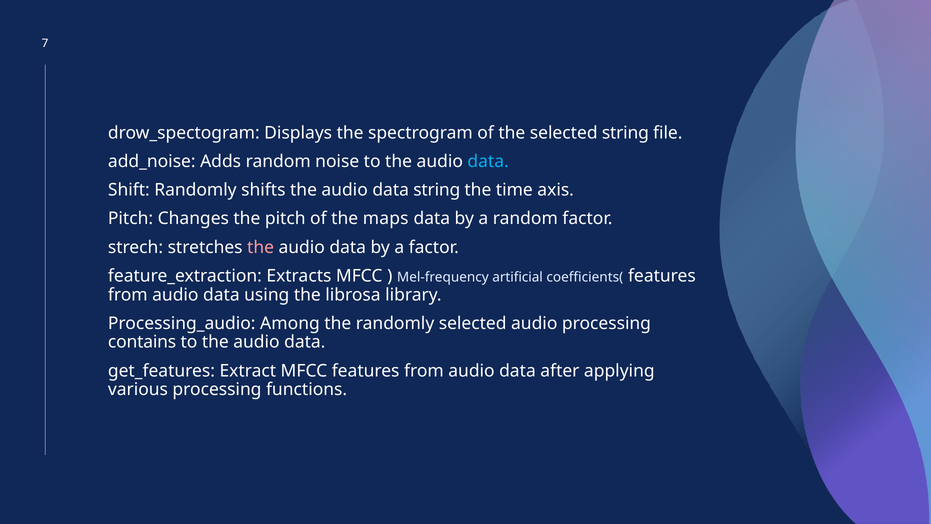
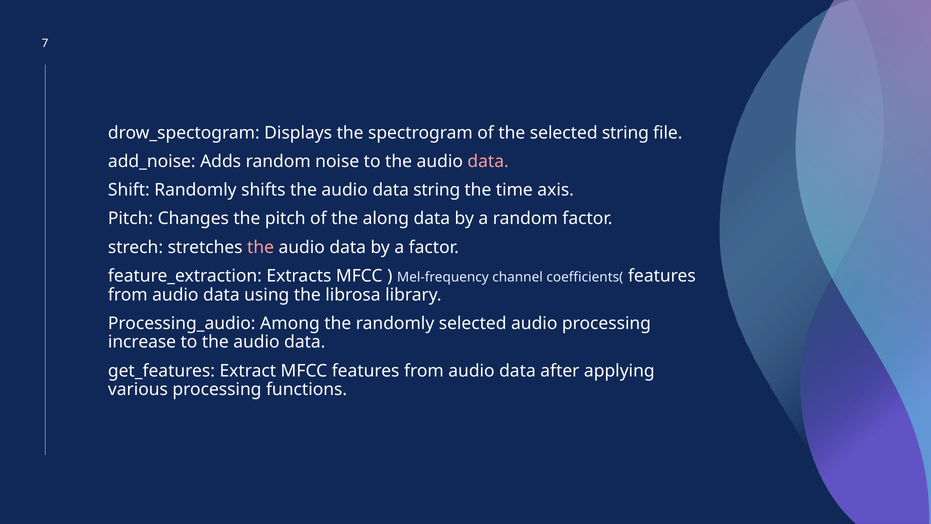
data at (488, 161) colour: light blue -> pink
maps: maps -> along
artificial: artificial -> channel
contains: contains -> increase
